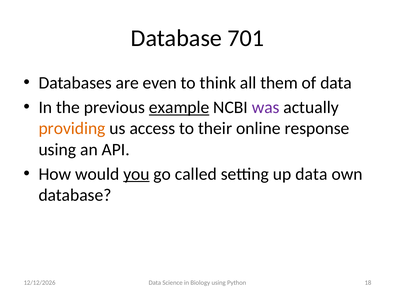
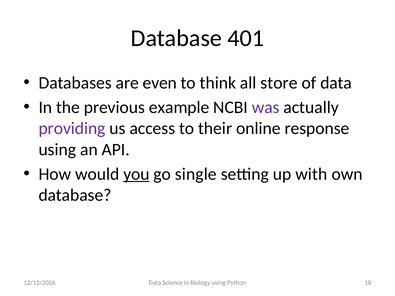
701: 701 -> 401
them: them -> store
example underline: present -> none
providing colour: orange -> purple
called: called -> single
up data: data -> with
